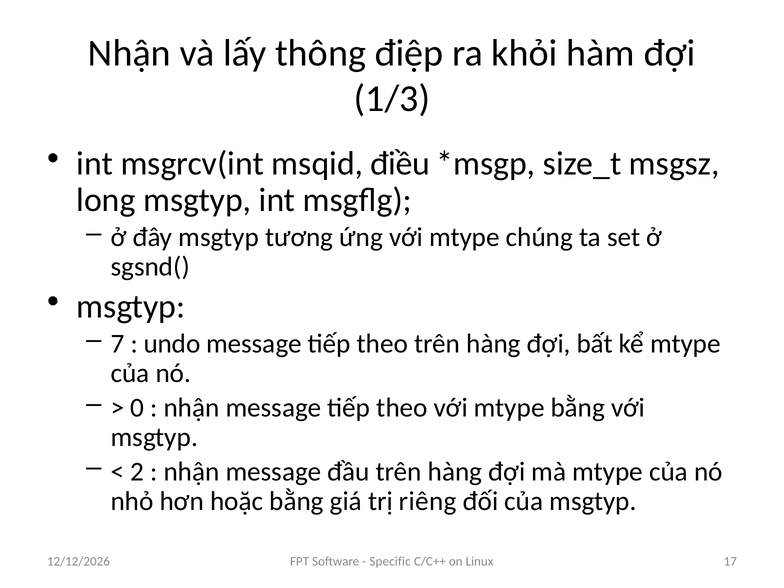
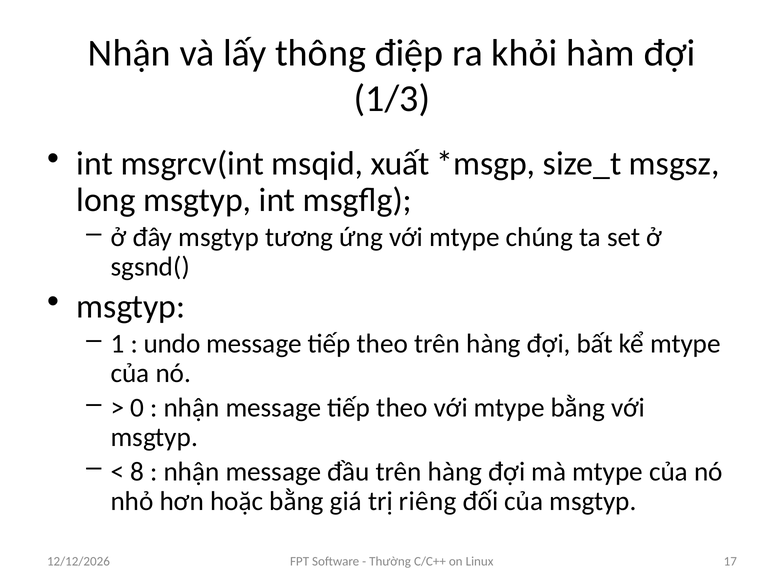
điều: điều -> xuất
7: 7 -> 1
2: 2 -> 8
Specific: Specific -> Thường
